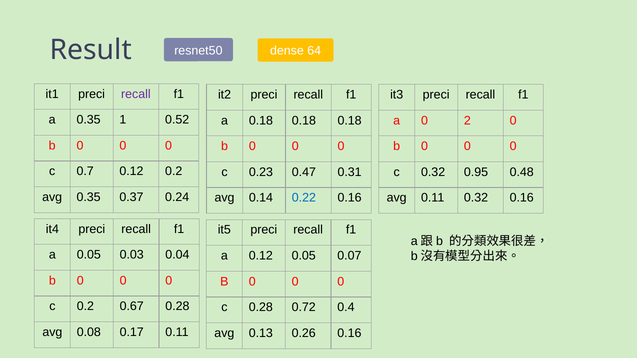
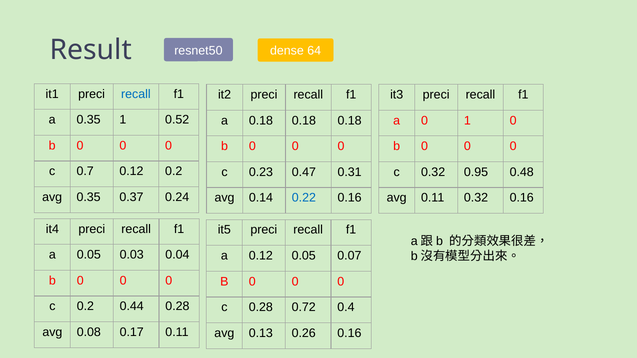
recall at (136, 94) colour: purple -> blue
0 2: 2 -> 1
0.67: 0.67 -> 0.44
